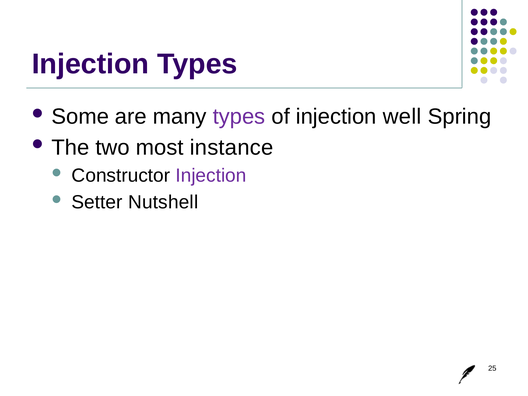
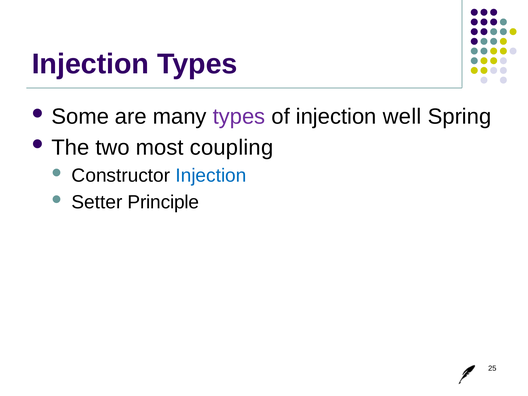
instance: instance -> coupling
Injection at (211, 176) colour: purple -> blue
Nutshell: Nutshell -> Principle
